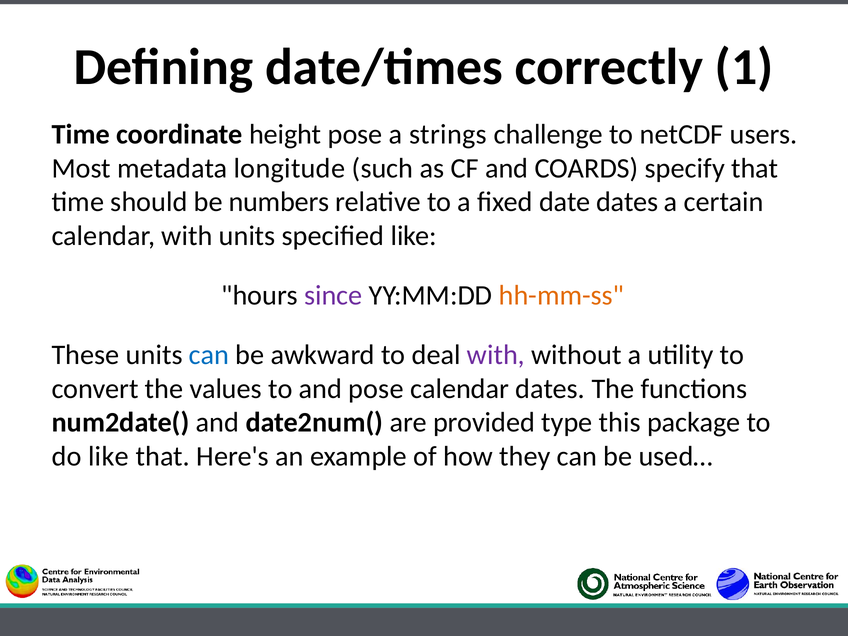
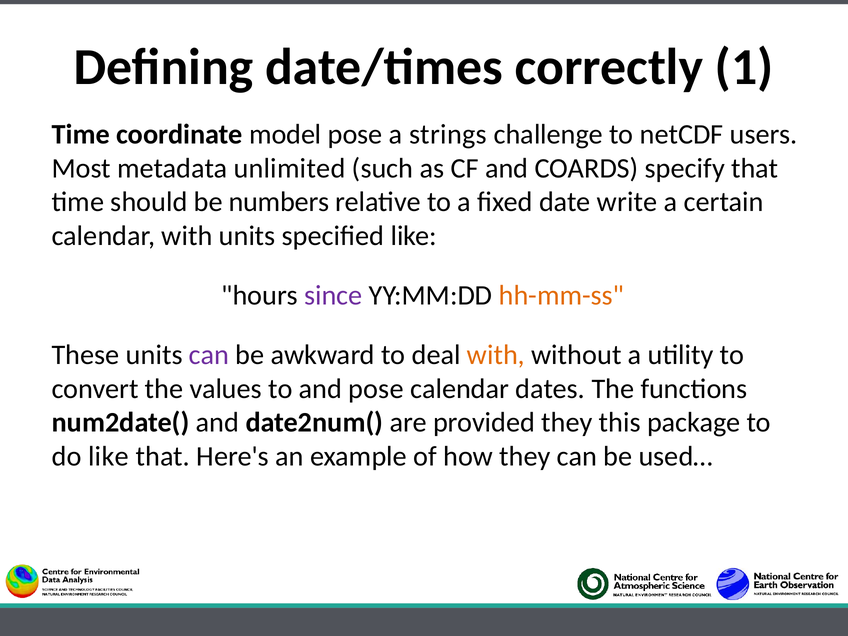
height: height -> model
longitude: longitude -> unlimited
date dates: dates -> write
can at (209, 355) colour: blue -> purple
with at (496, 355) colour: purple -> orange
provided type: type -> they
